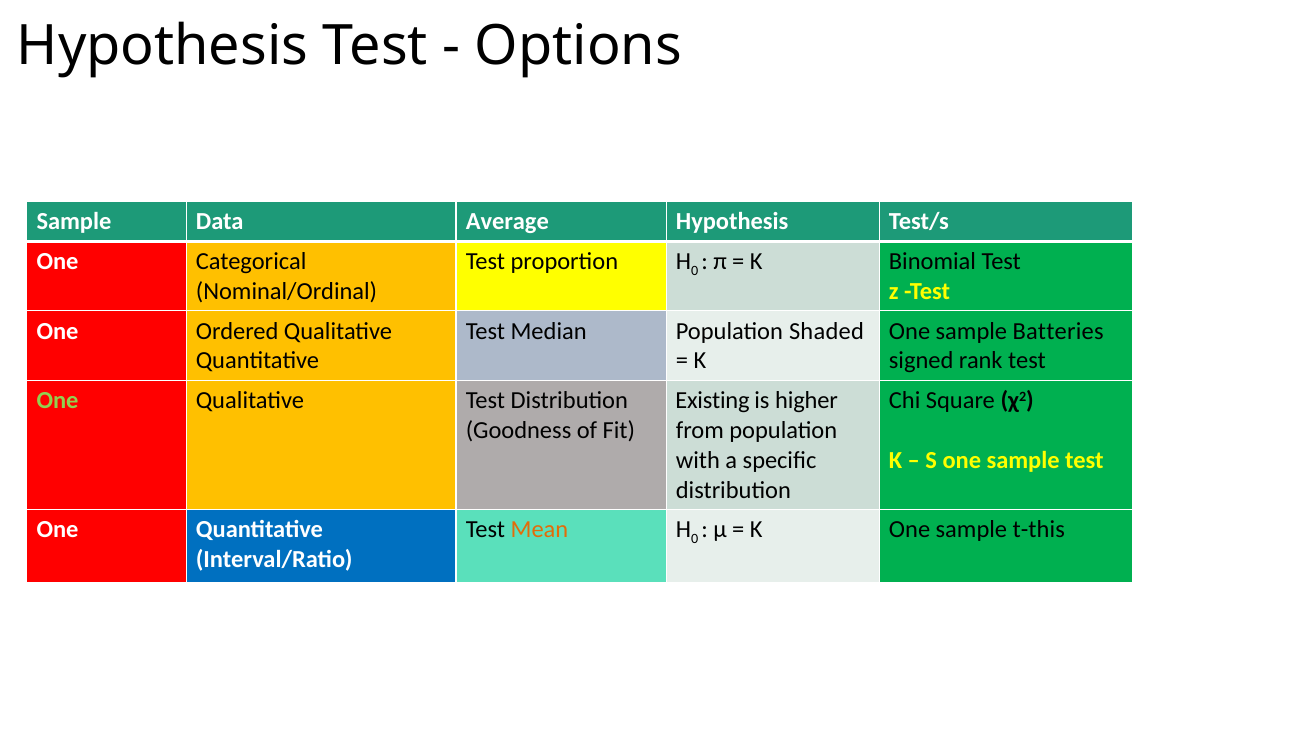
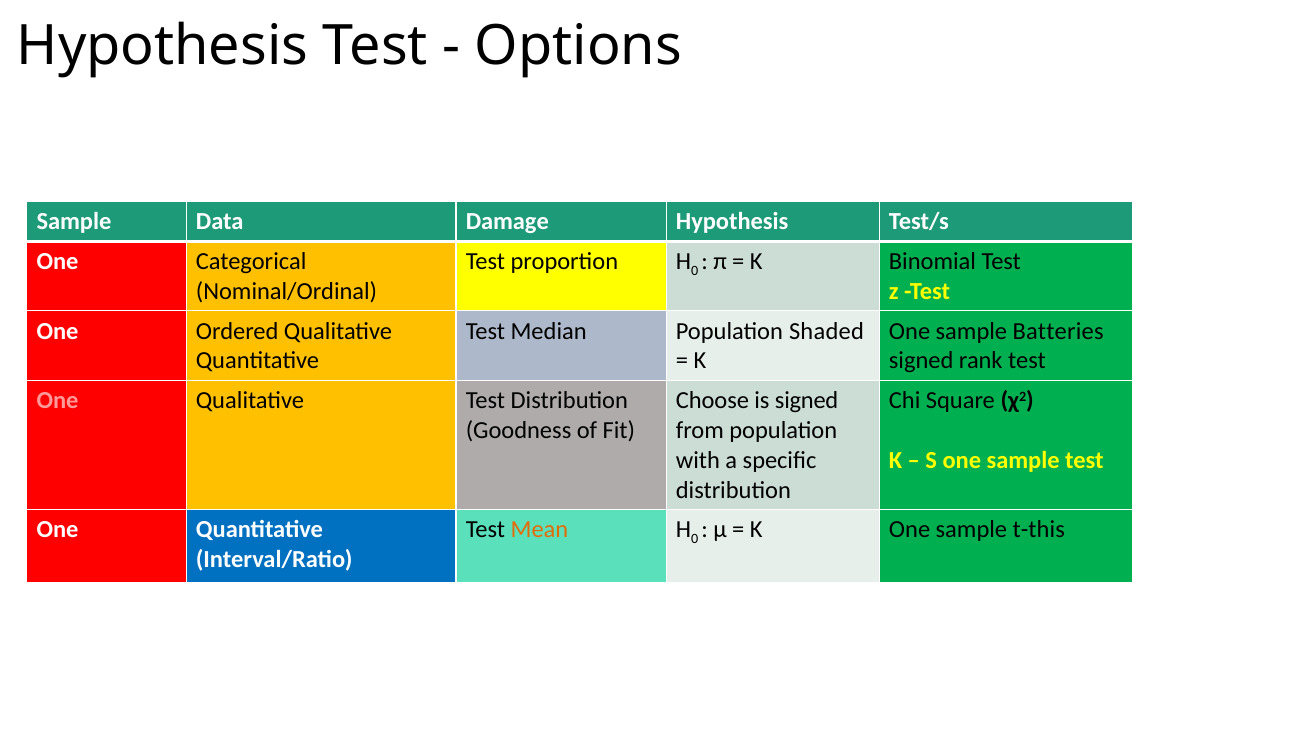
Average: Average -> Damage
One at (58, 401) colour: light green -> pink
Existing: Existing -> Choose
is higher: higher -> signed
